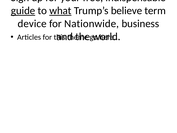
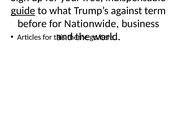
what underline: present -> none
believe: believe -> against
device: device -> before
